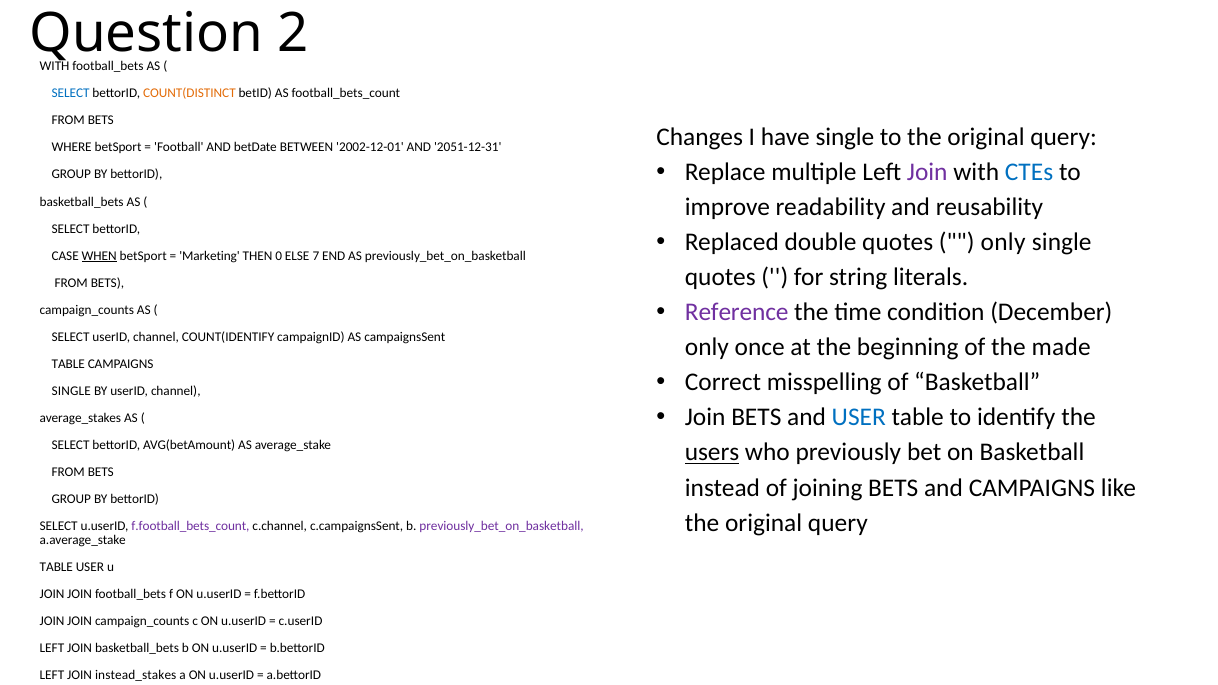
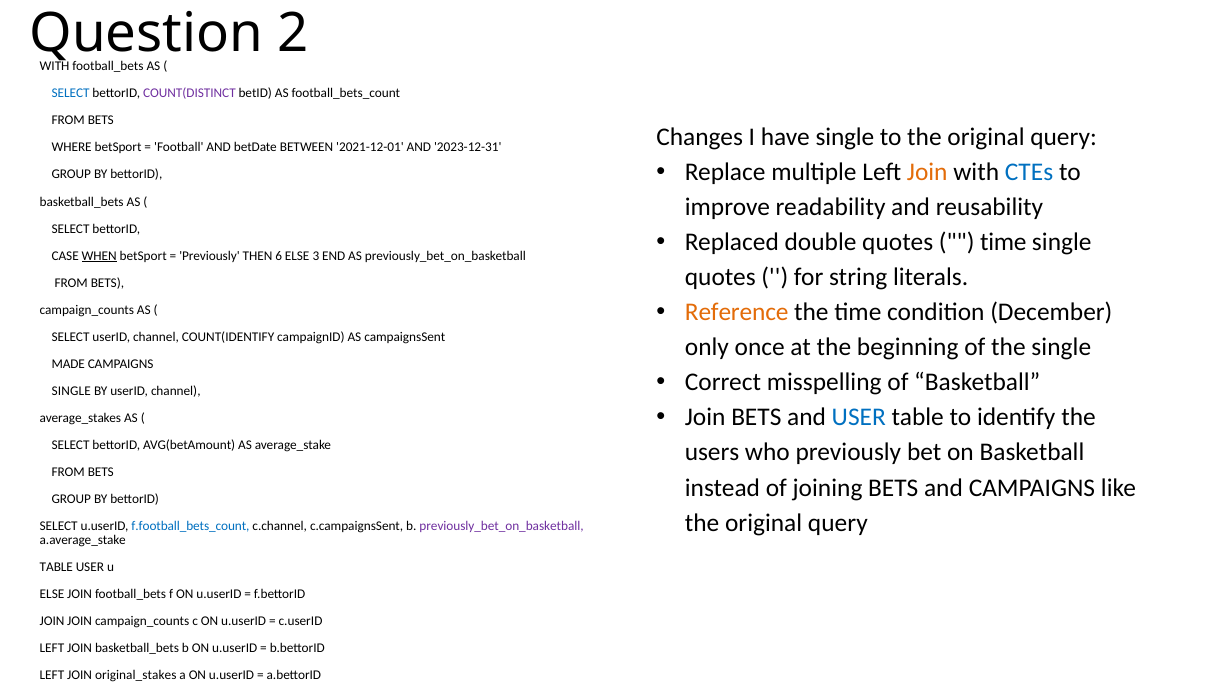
COUNT(DISTINCT colour: orange -> purple
2002-12-01: 2002-12-01 -> 2021-12-01
2051-12-31: 2051-12-31 -> 2023-12-31
Join at (927, 172) colour: purple -> orange
only at (1003, 243): only -> time
Marketing at (210, 256): Marketing -> Previously
0: 0 -> 6
7: 7 -> 3
Reference colour: purple -> orange
the made: made -> single
TABLE at (68, 364): TABLE -> MADE
users underline: present -> none
f.football_bets_count colour: purple -> blue
JOIN at (52, 594): JOIN -> ELSE
instead_stakes: instead_stakes -> original_stakes
